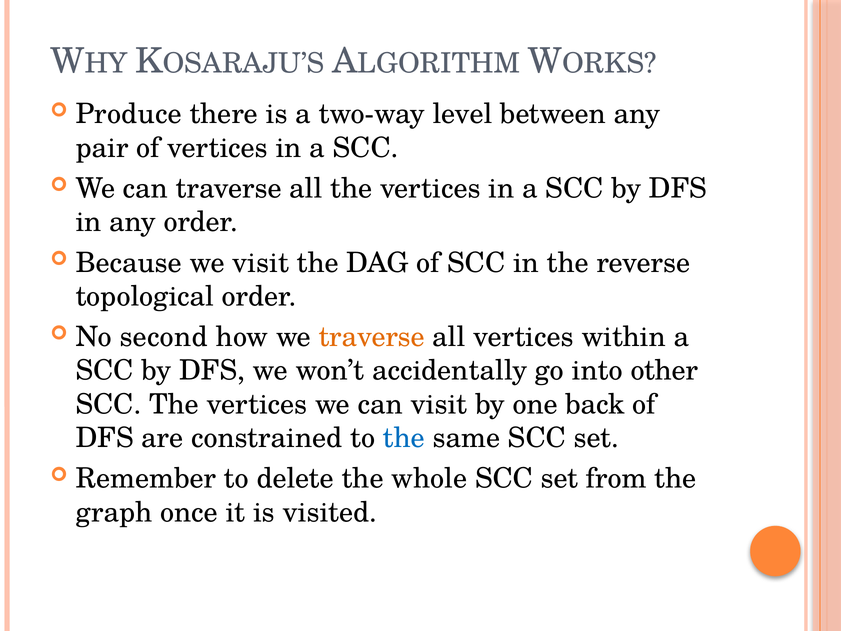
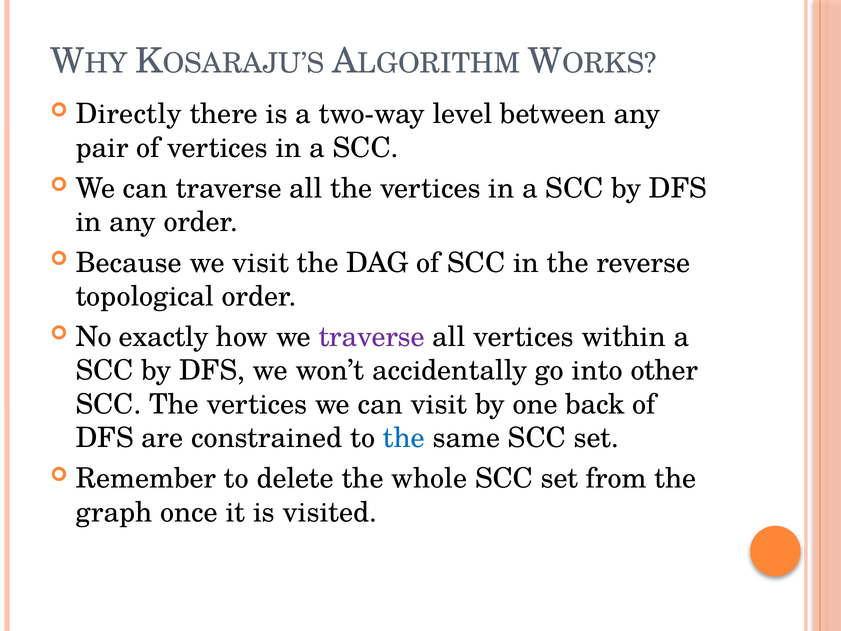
Produce: Produce -> Directly
second: second -> exactly
traverse at (372, 337) colour: orange -> purple
